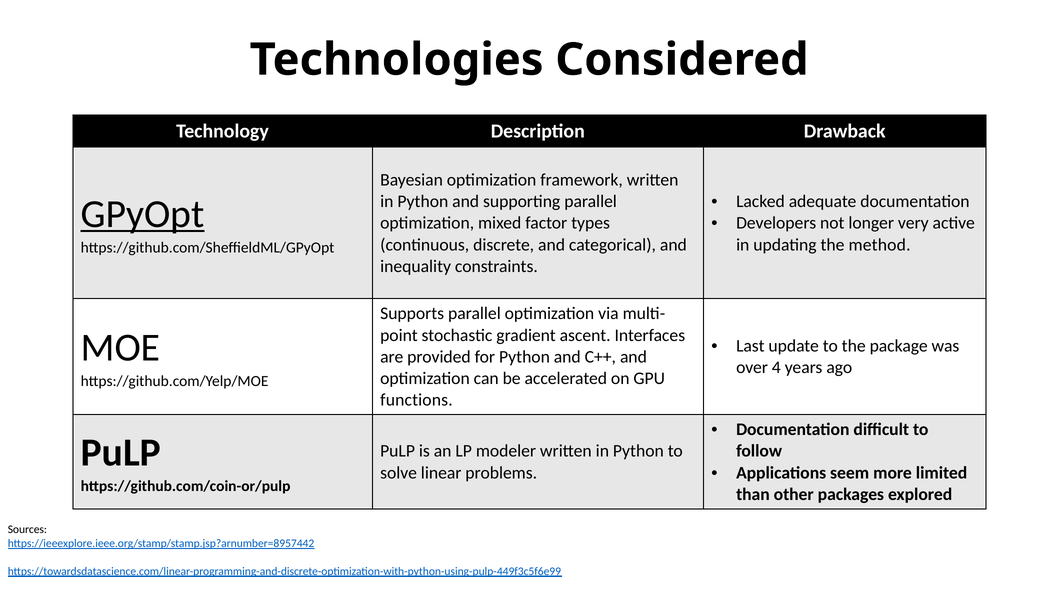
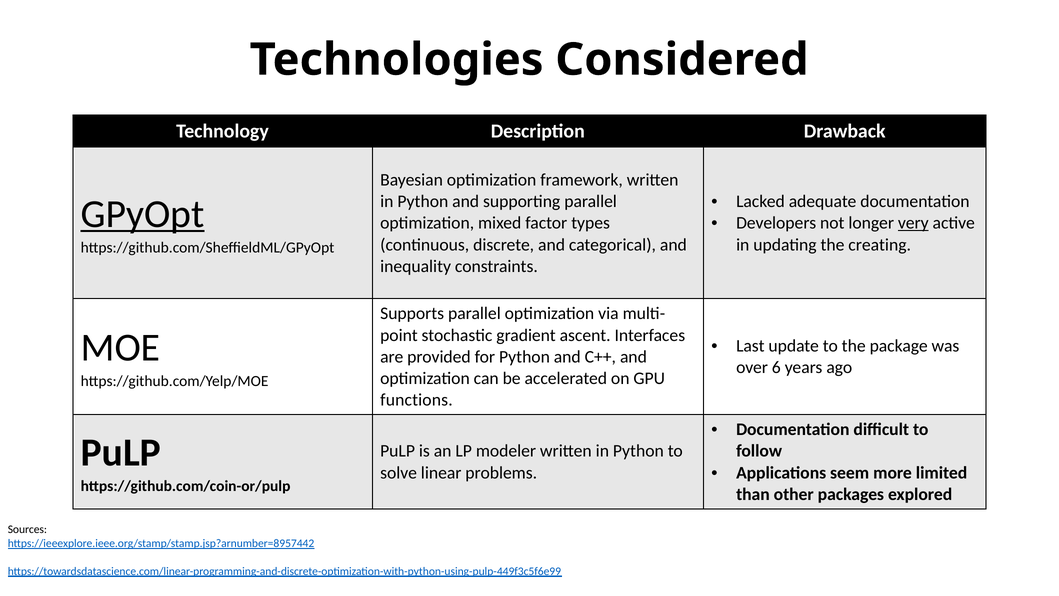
very underline: none -> present
method: method -> creating
4: 4 -> 6
